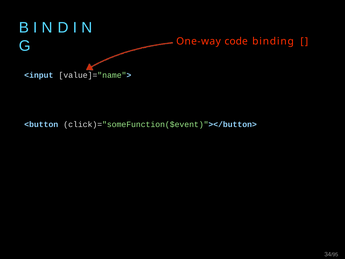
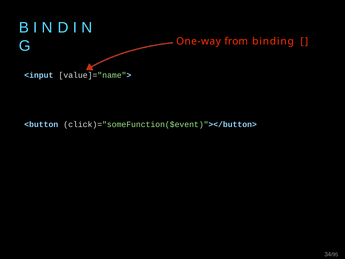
code: code -> from
